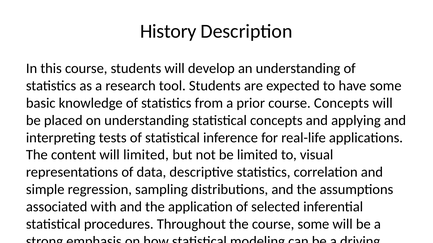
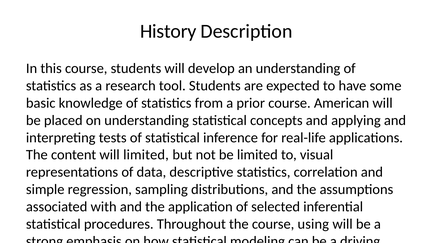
course Concepts: Concepts -> American
course some: some -> using
